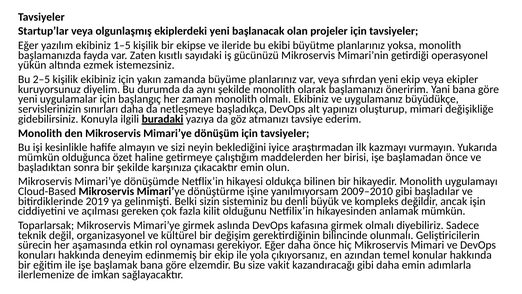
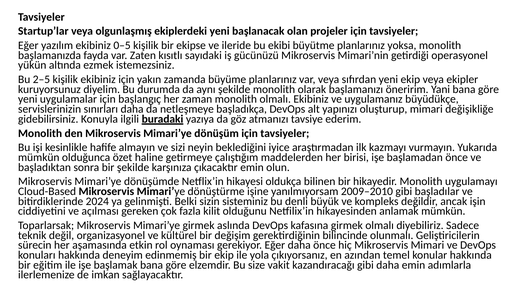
1–5: 1–5 -> 0–5
2019: 2019 -> 2024
